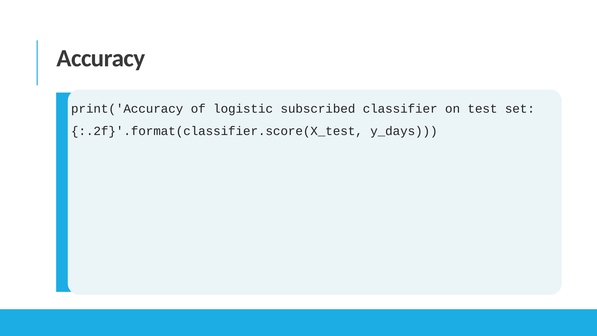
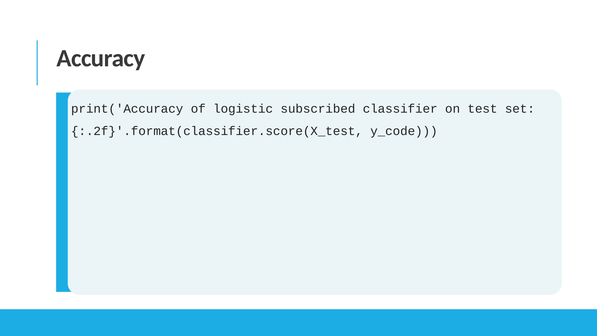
y_days: y_days -> y_code
